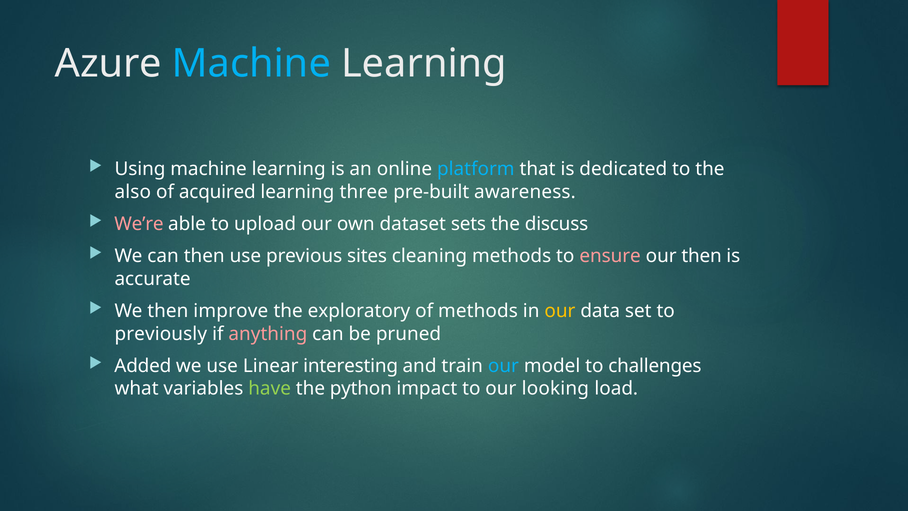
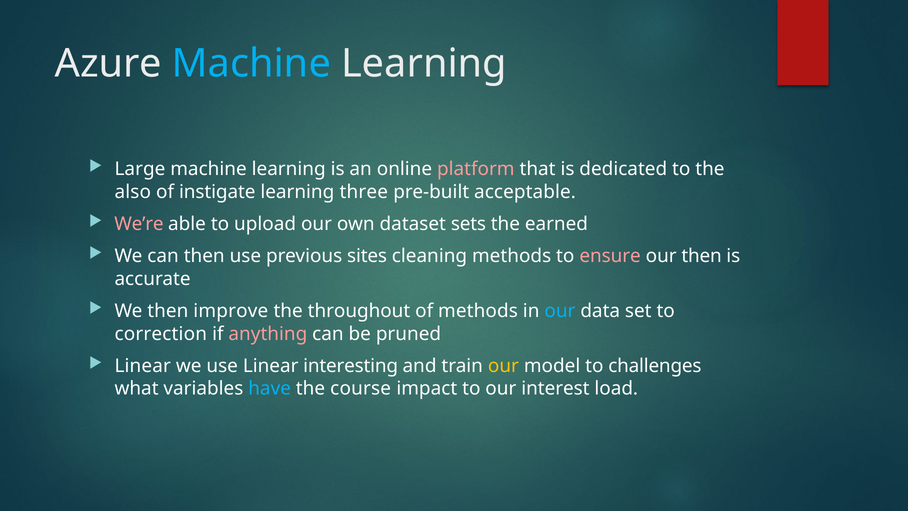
Using: Using -> Large
platform colour: light blue -> pink
acquired: acquired -> instigate
awareness: awareness -> acceptable
discuss: discuss -> earned
exploratory: exploratory -> throughout
our at (560, 311) colour: yellow -> light blue
previously: previously -> correction
Added at (143, 366): Added -> Linear
our at (503, 366) colour: light blue -> yellow
have colour: light green -> light blue
python: python -> course
looking: looking -> interest
